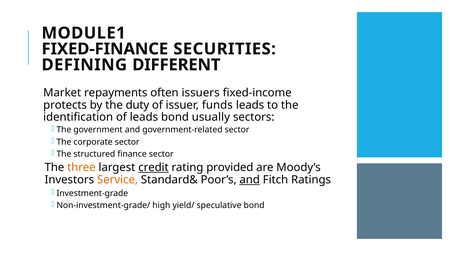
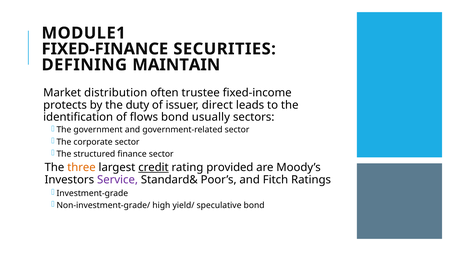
DIFFERENT: DIFFERENT -> MAINTAIN
repayments: repayments -> distribution
issuers: issuers -> trustee
funds: funds -> direct
of leads: leads -> flows
Service colour: orange -> purple
and at (250, 180) underline: present -> none
